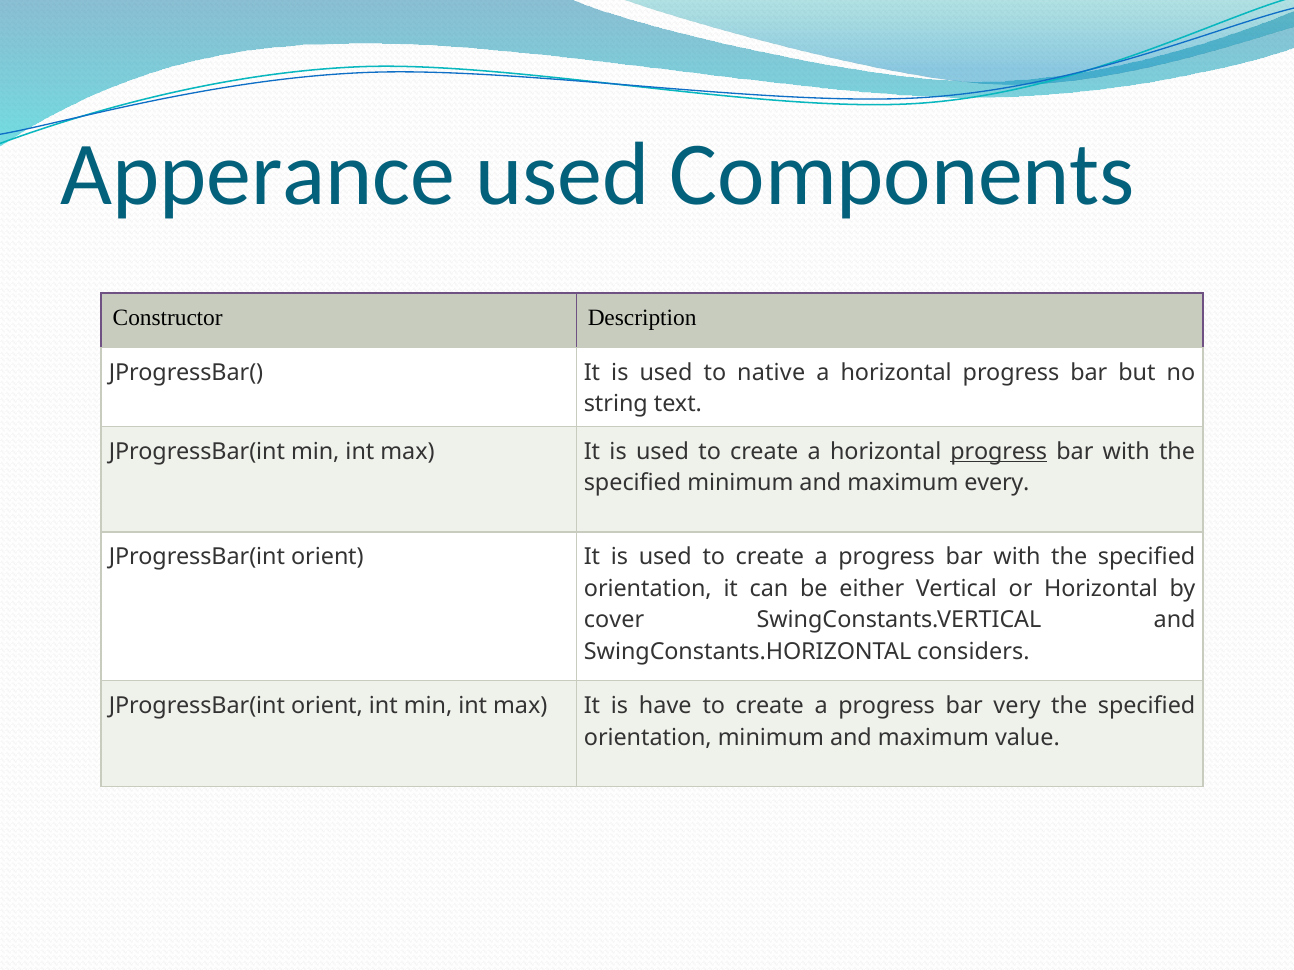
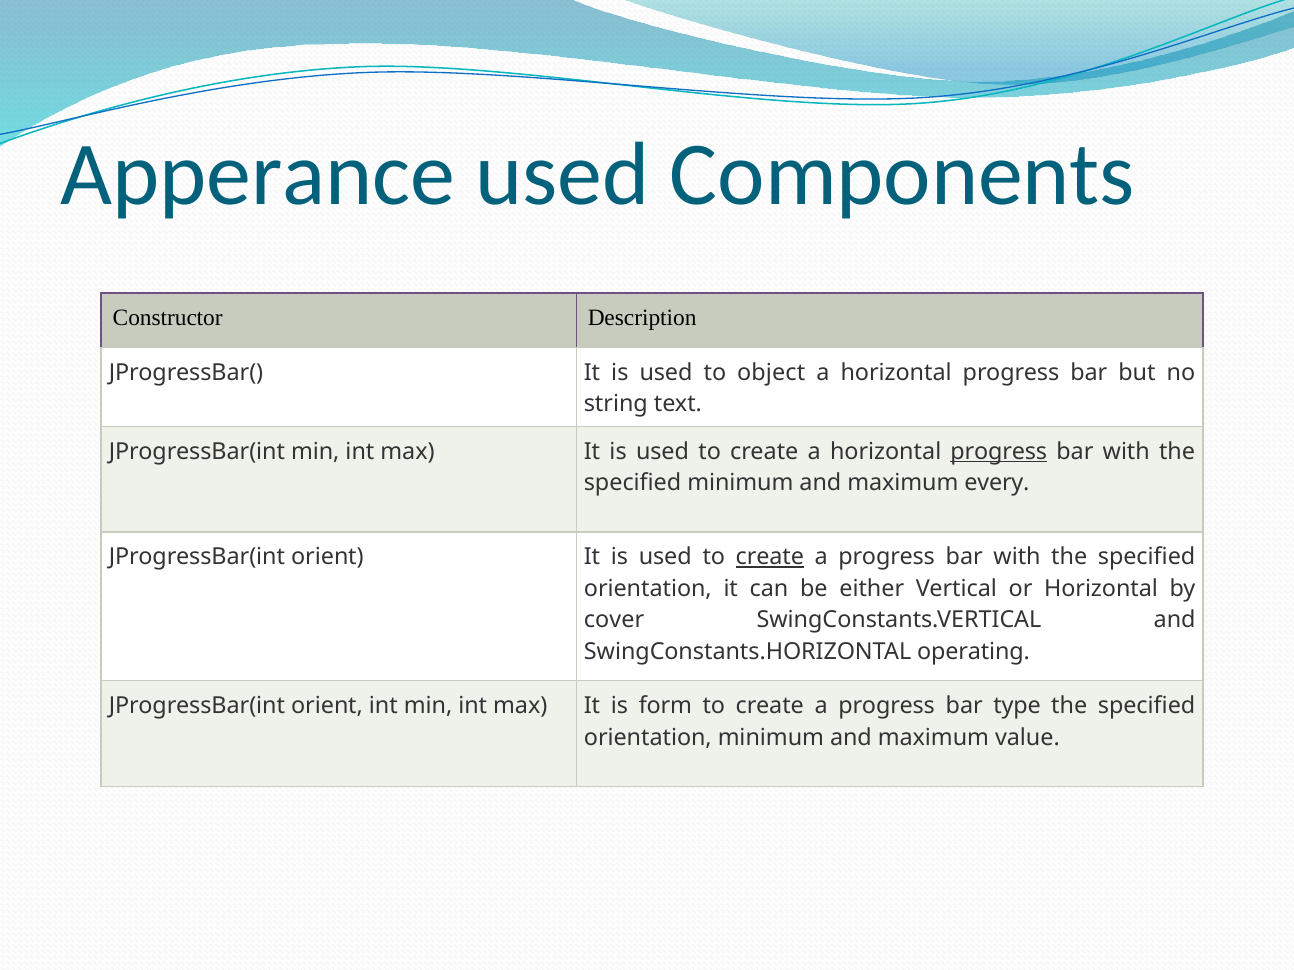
native: native -> object
create at (770, 557) underline: none -> present
considers: considers -> operating
have: have -> form
very: very -> type
